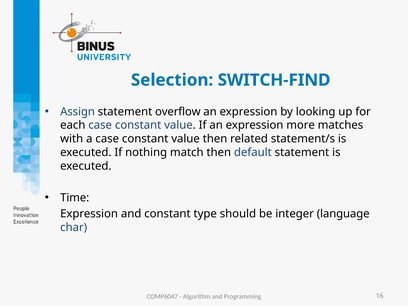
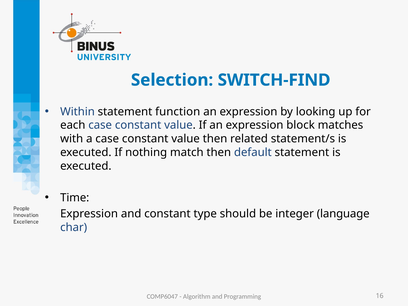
Assign: Assign -> Within
overflow: overflow -> function
more: more -> block
